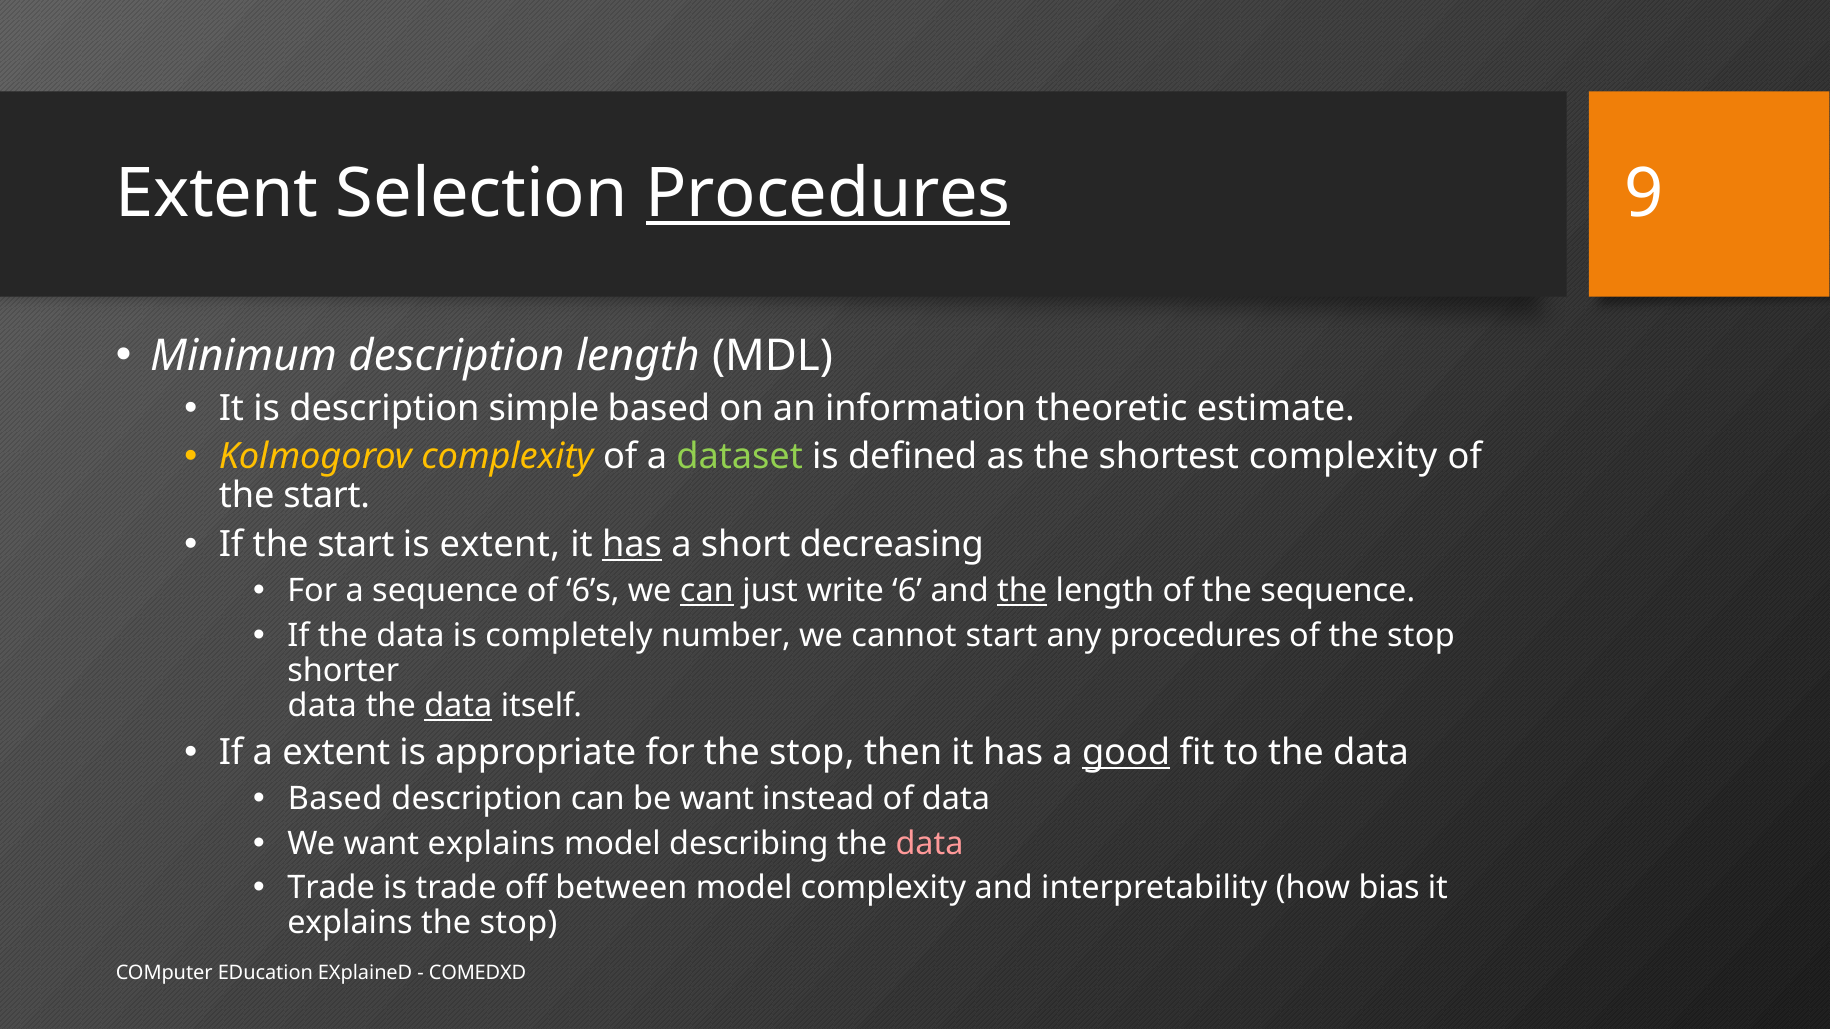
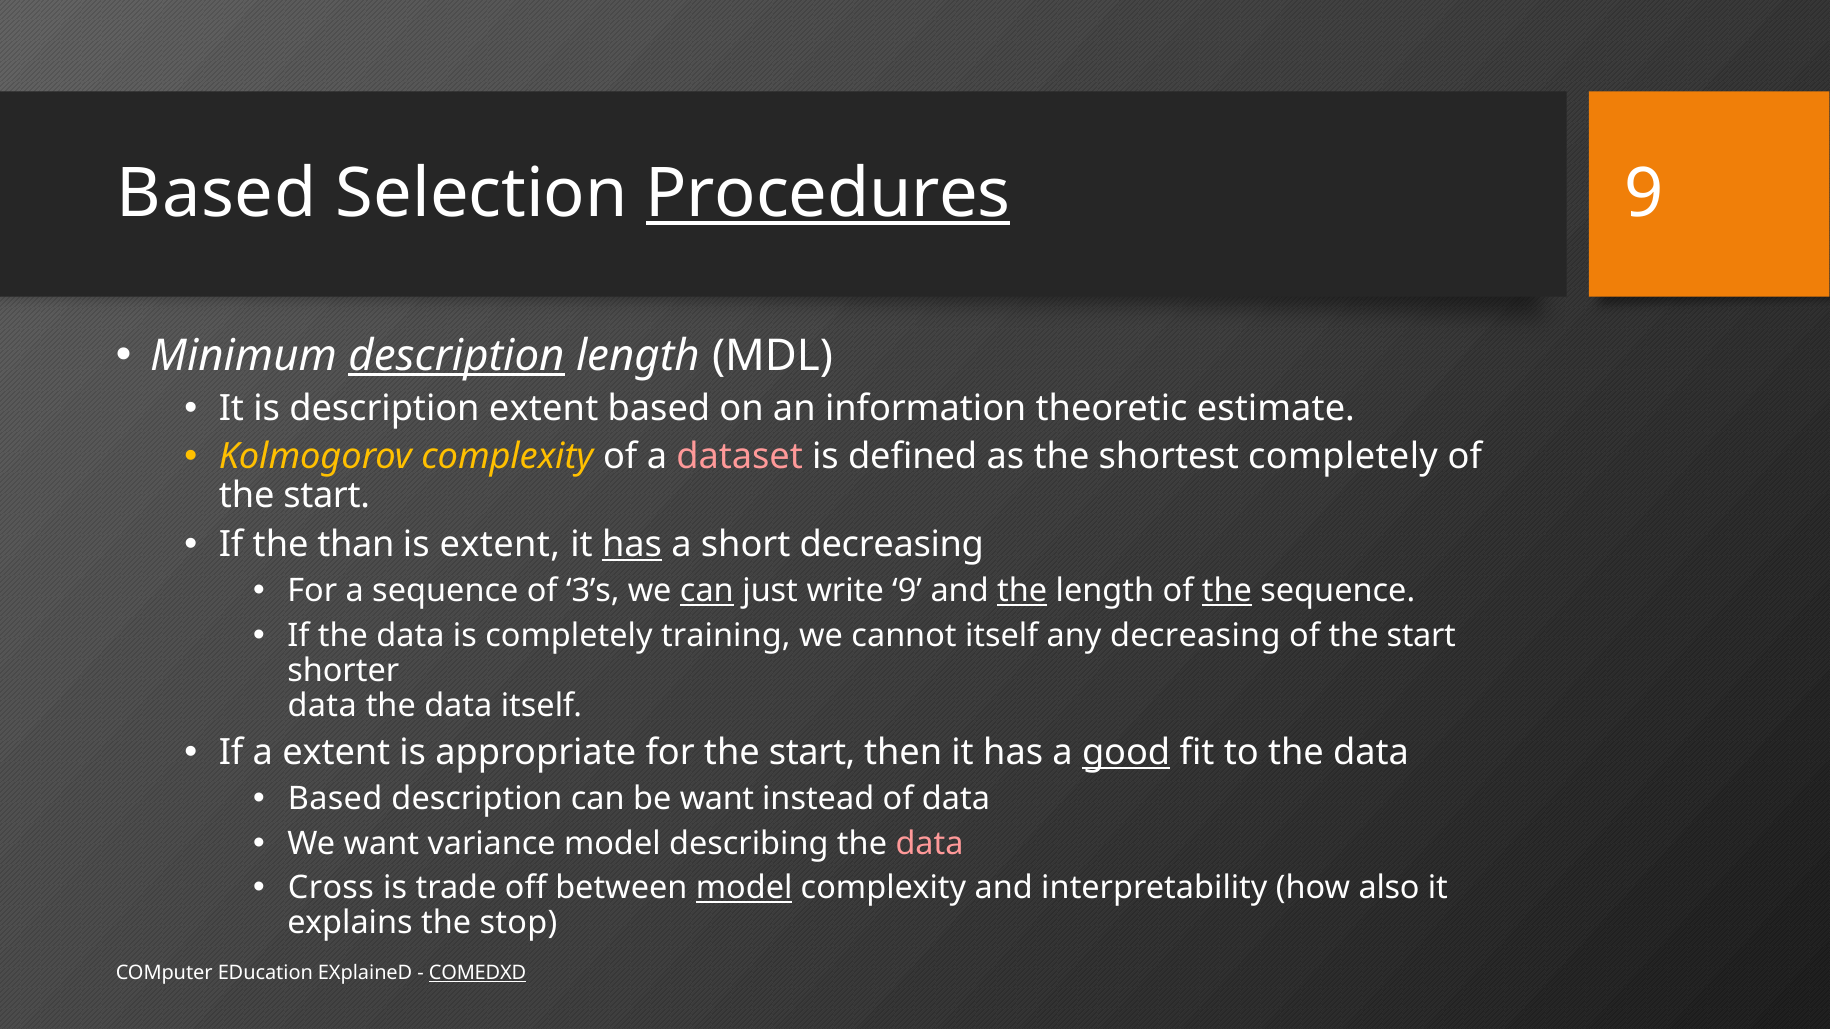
Extent at (217, 194): Extent -> Based
description at (457, 356) underline: none -> present
description simple: simple -> extent
dataset colour: light green -> pink
shortest complexity: complexity -> completely
If the start: start -> than
6’s: 6’s -> 3’s
write 6: 6 -> 9
the at (1227, 591) underline: none -> present
number: number -> training
cannot start: start -> itself
any procedures: procedures -> decreasing
stop at (1421, 636): stop -> start
data at (458, 706) underline: present -> none
for the stop: stop -> start
want explains: explains -> variance
Trade at (331, 888): Trade -> Cross
model at (744, 888) underline: none -> present
bias: bias -> also
COMEDXD underline: none -> present
